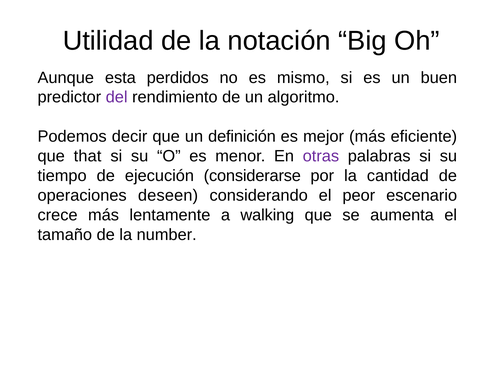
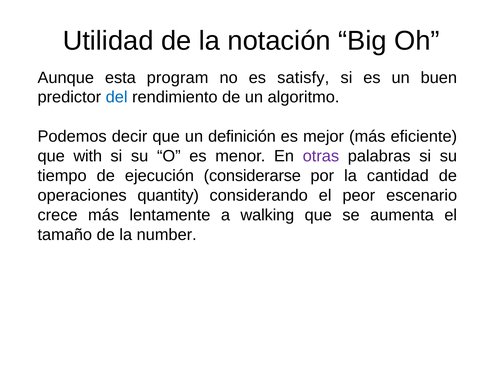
perdidos: perdidos -> program
mismo: mismo -> satisfy
del colour: purple -> blue
that: that -> with
deseen: deseen -> quantity
